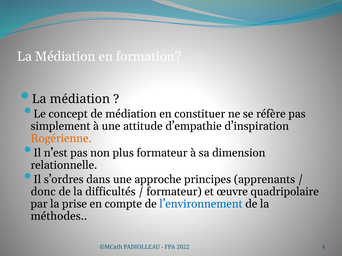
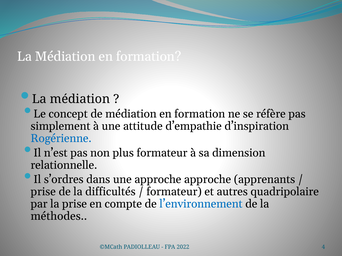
de médiation en constituer: constituer -> formation
Rogérienne colour: orange -> blue
approche principes: principes -> approche
donc at (43, 192): donc -> prise
œuvre: œuvre -> autres
